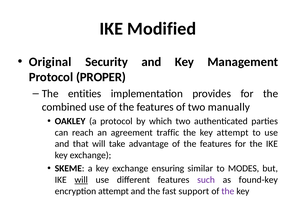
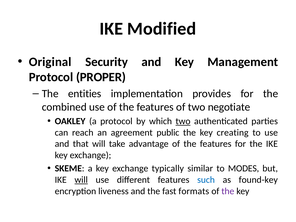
manually: manually -> negotiate
two at (183, 121) underline: none -> present
traffic: traffic -> public
key attempt: attempt -> creating
ensuring: ensuring -> typically
such colour: purple -> blue
encryption attempt: attempt -> liveness
support: support -> formats
